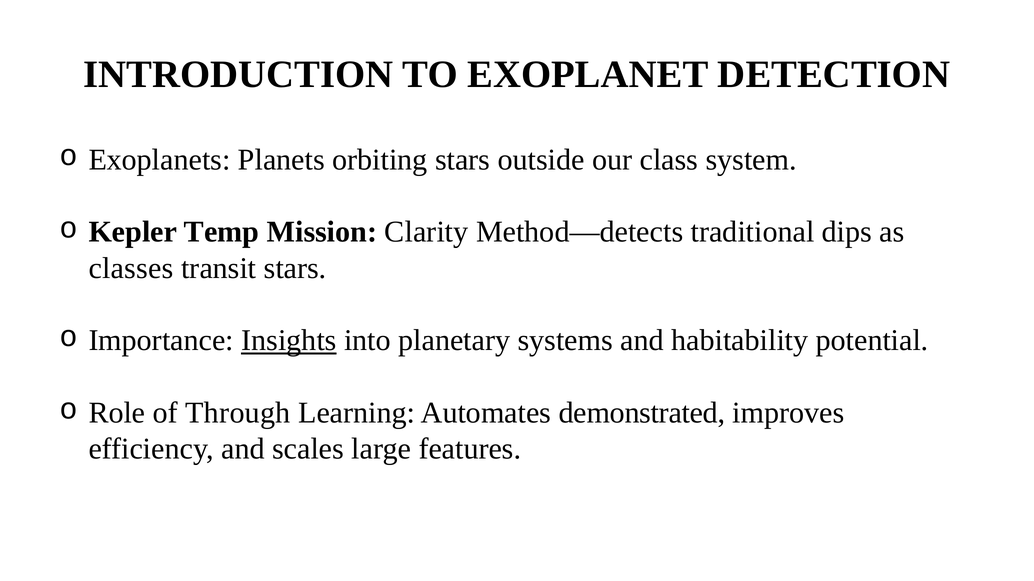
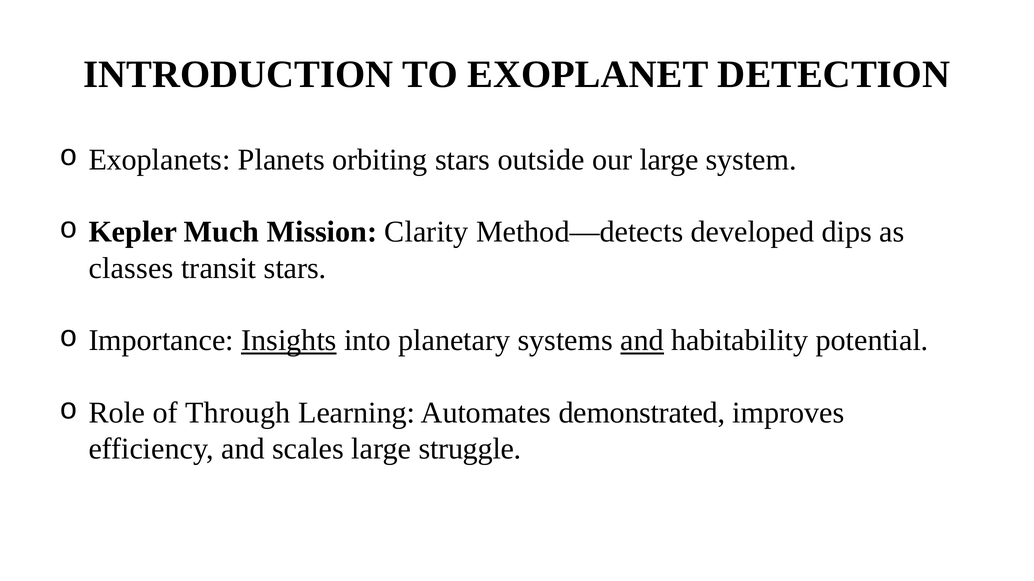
our class: class -> large
Temp: Temp -> Much
traditional: traditional -> developed
and at (642, 341) underline: none -> present
features: features -> struggle
